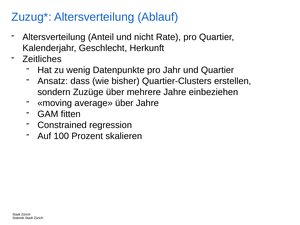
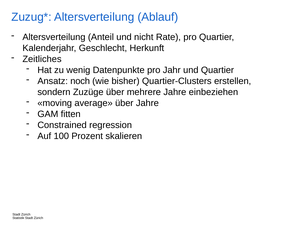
dass: dass -> noch
